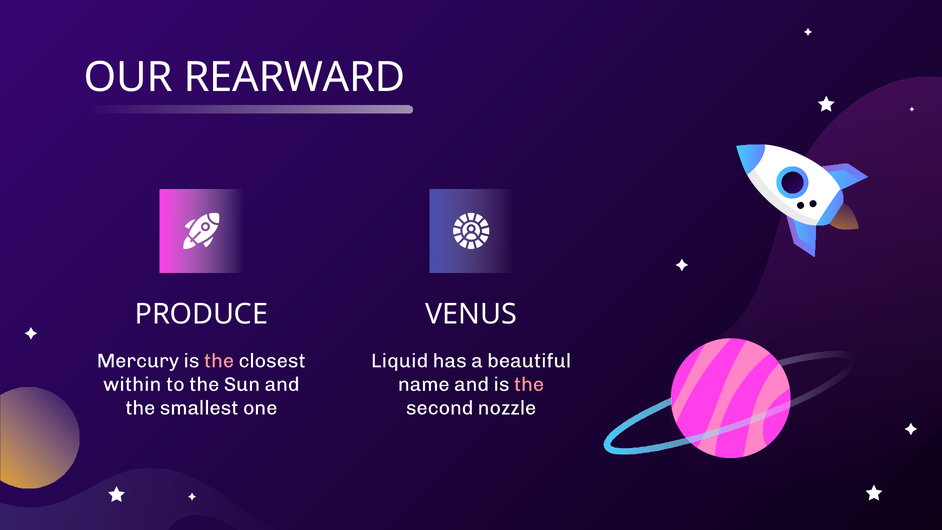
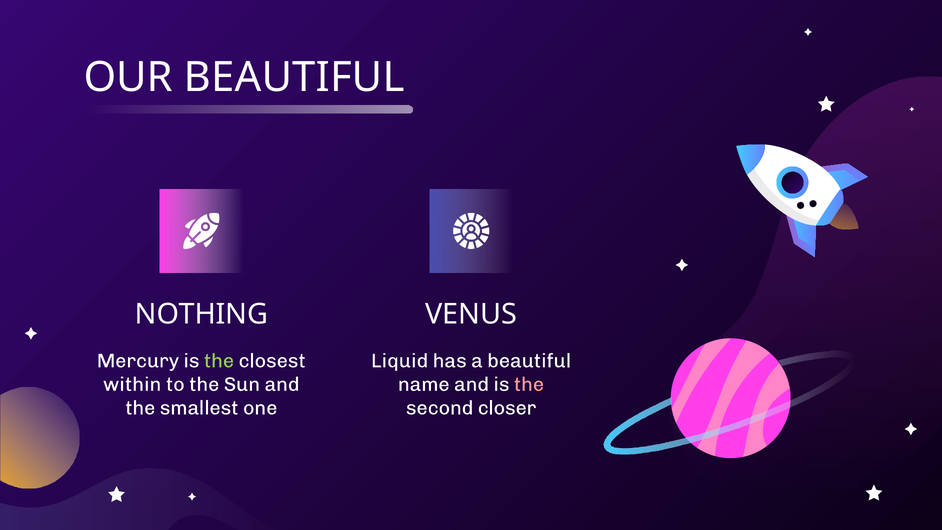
OUR REARWARD: REARWARD -> BEAUTIFUL
PRODUCE: PRODUCE -> NOTHING
the at (219, 361) colour: pink -> light green
nozzle: nozzle -> closer
